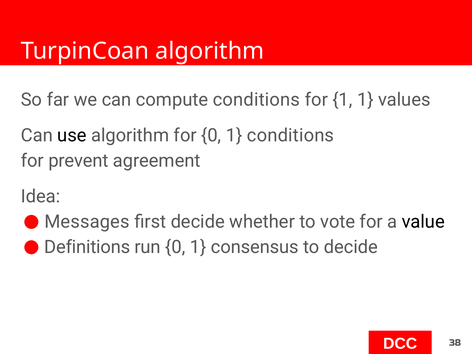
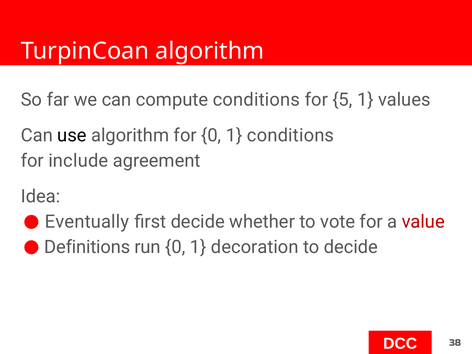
for 1: 1 -> 5
prevent: prevent -> include
Messages: Messages -> Eventually
value colour: black -> red
consensus: consensus -> decoration
